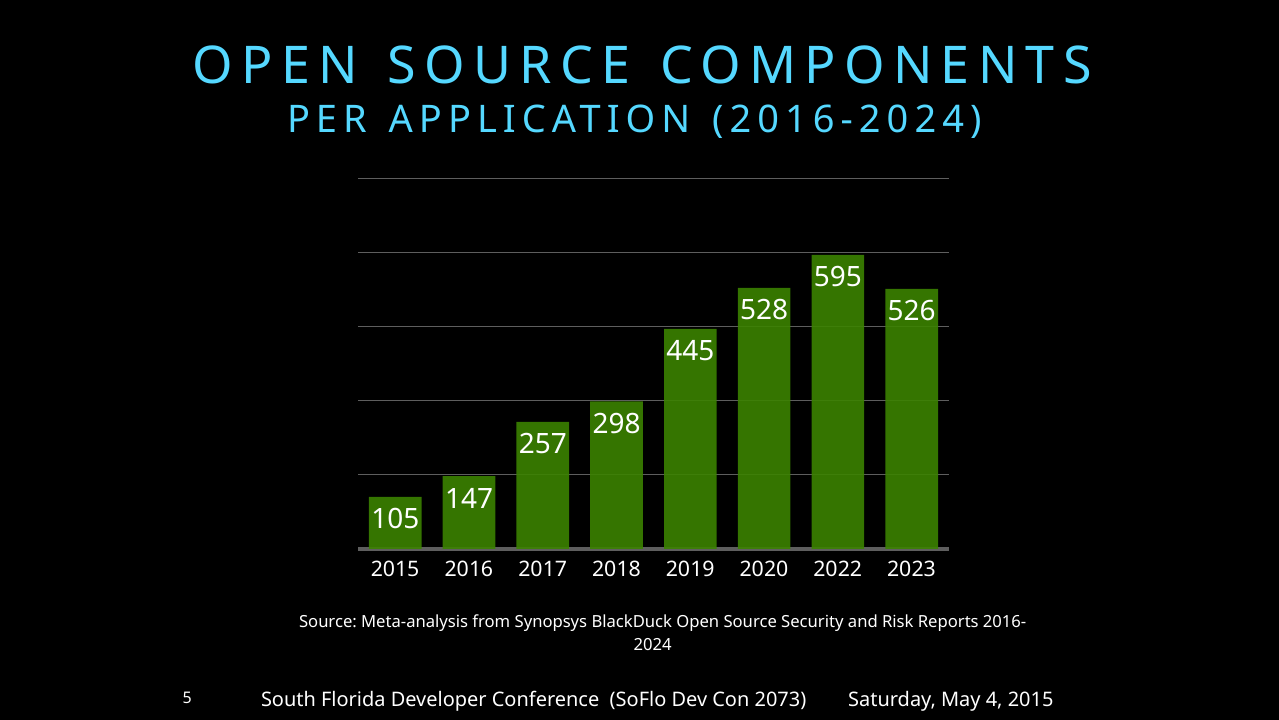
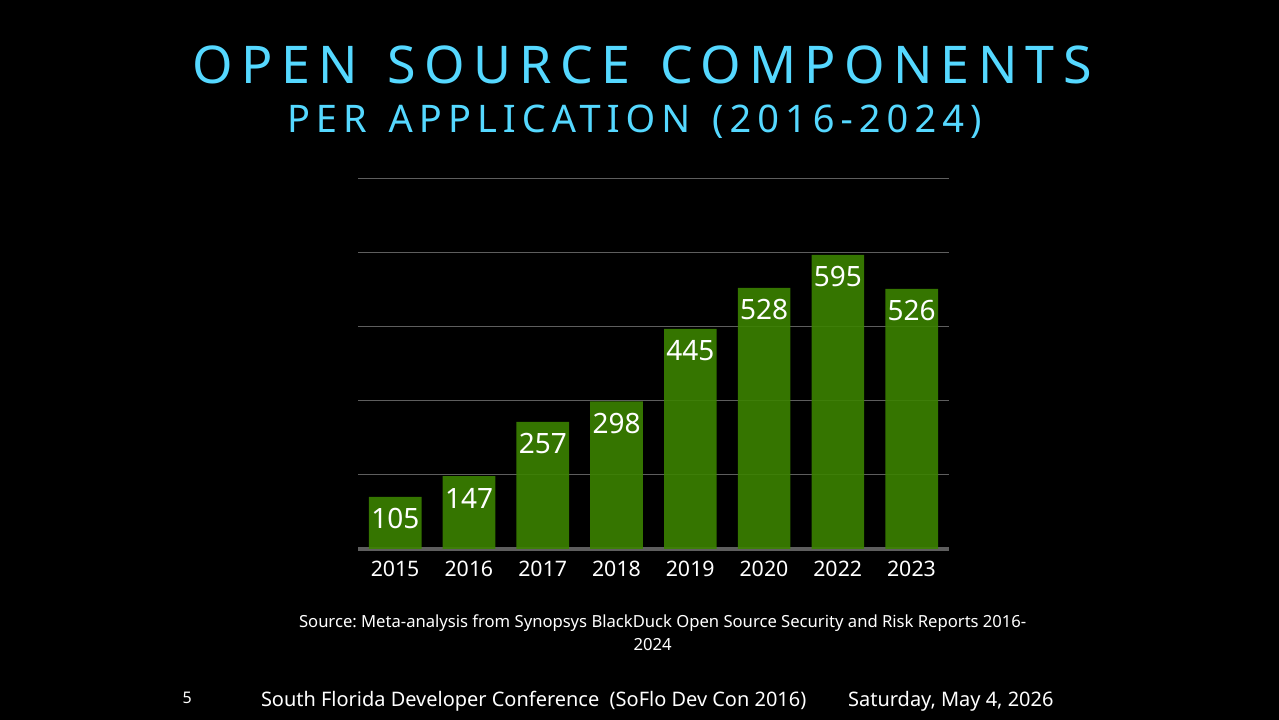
Con 2073: 2073 -> 2016
4 2015: 2015 -> 2026
